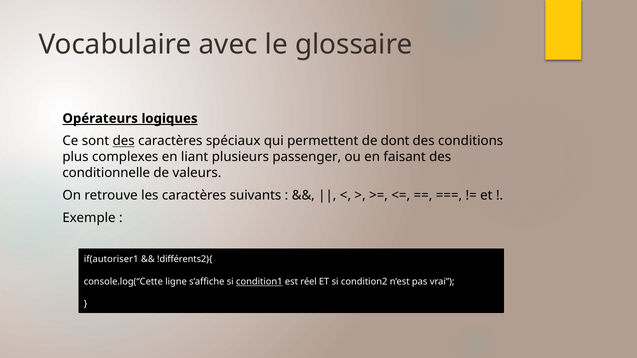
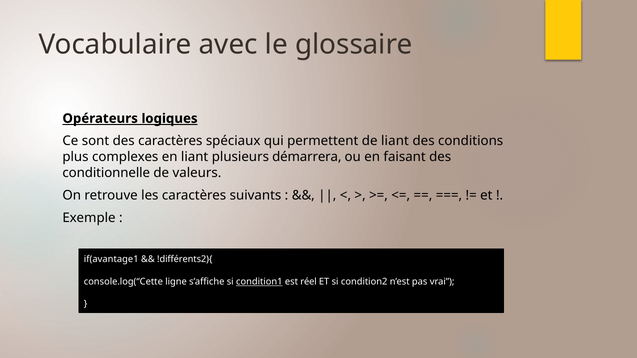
des at (124, 141) underline: present -> none
de dont: dont -> liant
passenger: passenger -> démarrera
if(autoriser1: if(autoriser1 -> if(avantage1
